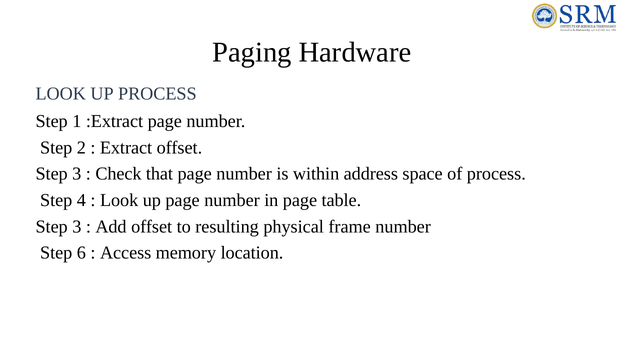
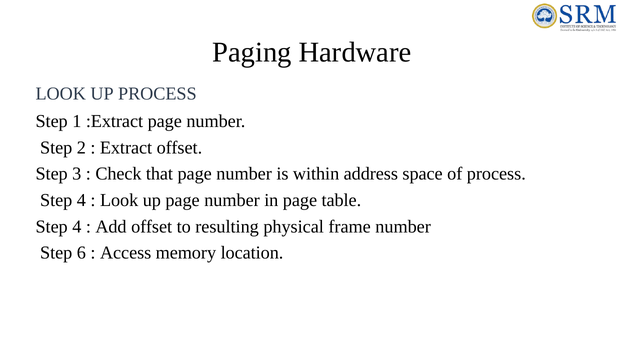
3 at (77, 226): 3 -> 4
